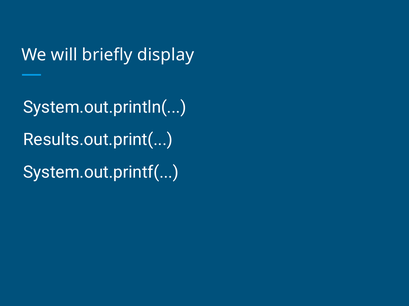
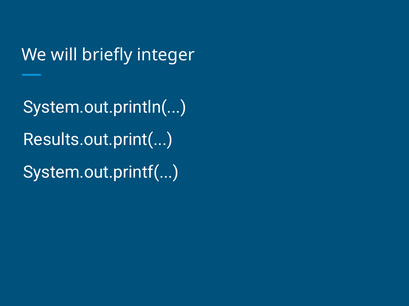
display: display -> integer
